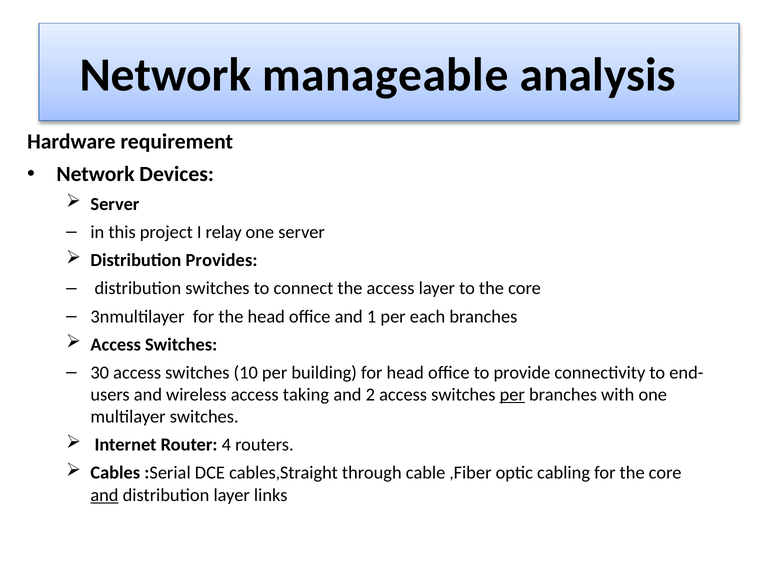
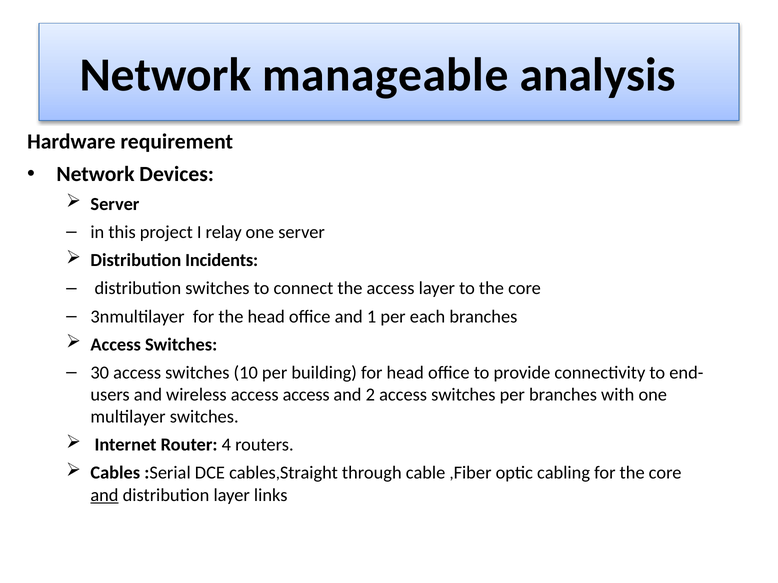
Provides: Provides -> Incidents
access taking: taking -> access
per at (512, 395) underline: present -> none
